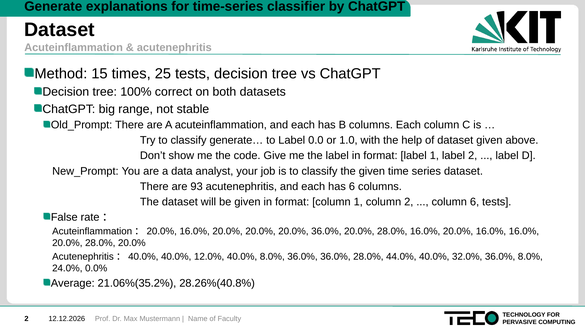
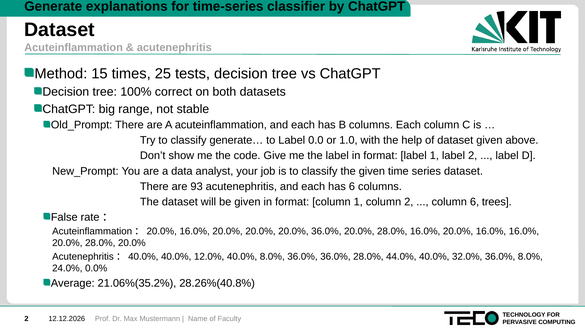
6 tests: tests -> trees
